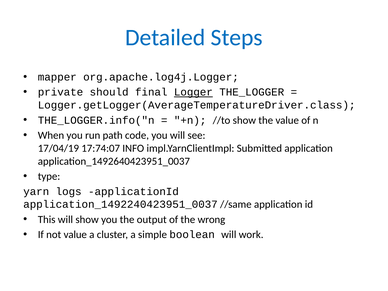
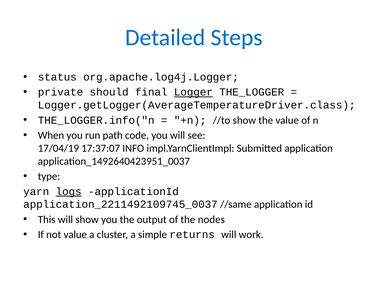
mapper: mapper -> status
17:74:07: 17:74:07 -> 17:37:07
logs underline: none -> present
application_1492240423951_0037: application_1492240423951_0037 -> application_2211492109745_0037
wrong: wrong -> nodes
boolean: boolean -> returns
